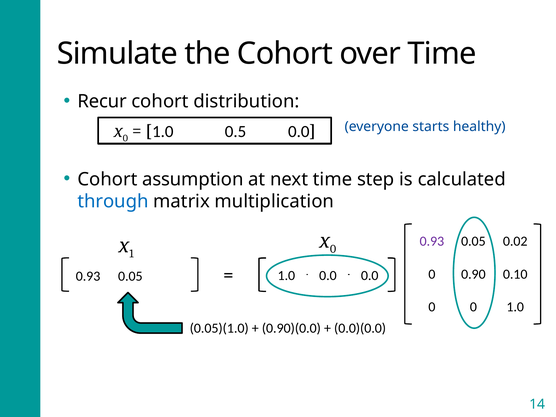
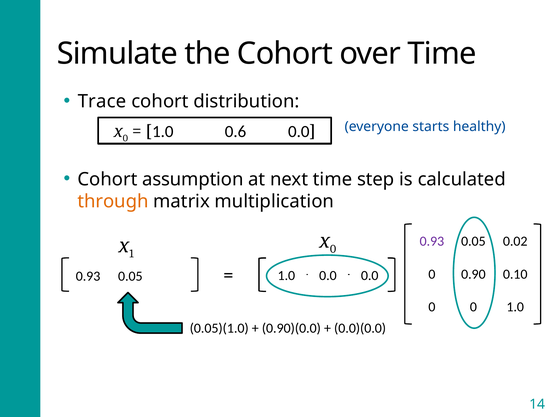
Recur: Recur -> Trace
0.5: 0.5 -> 0.6
through colour: blue -> orange
